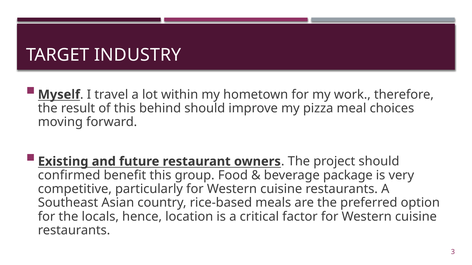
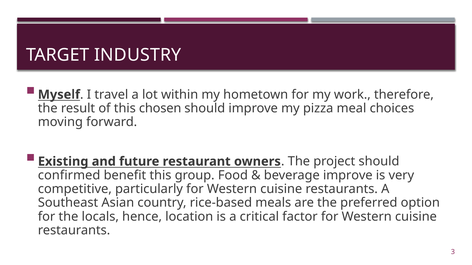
behind: behind -> chosen
beverage package: package -> improve
